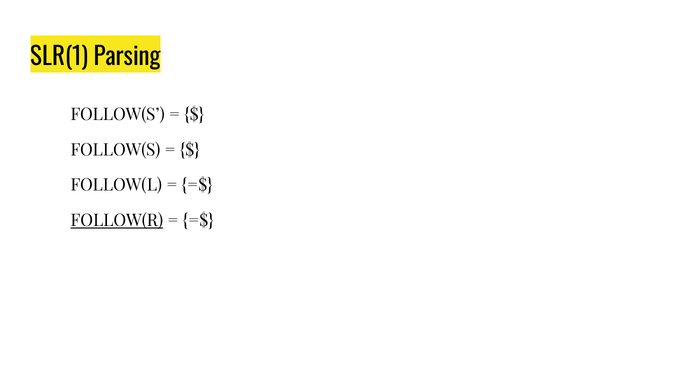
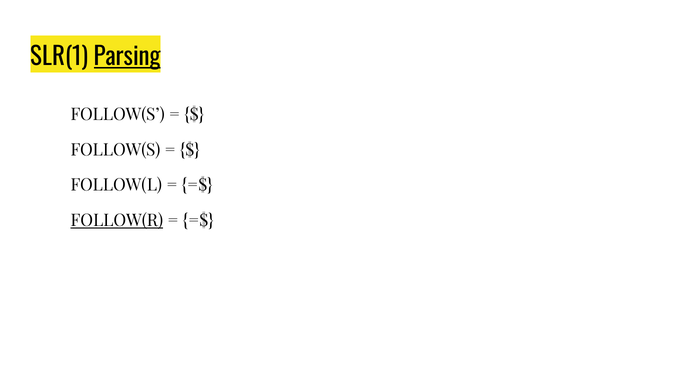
Parsing underline: none -> present
